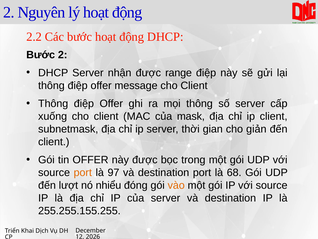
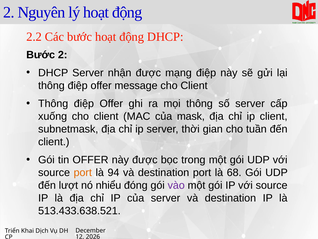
range: range -> mạng
giản: giản -> tuần
97: 97 -> 94
vào colour: orange -> purple
255.255.155.255: 255.255.155.255 -> 513.433.638.521
